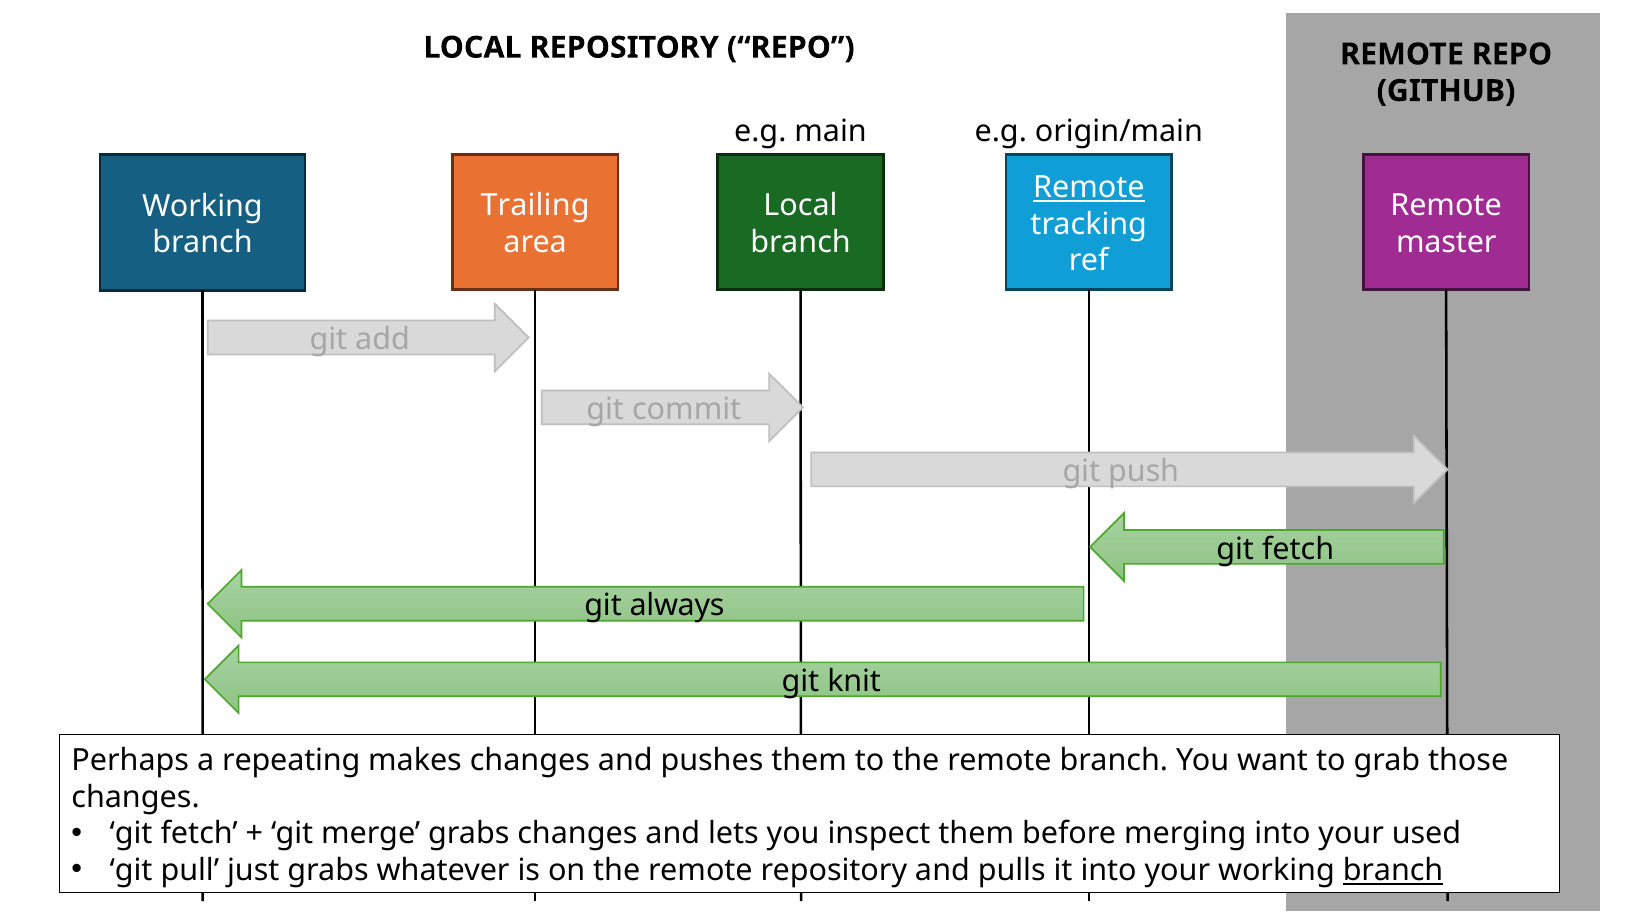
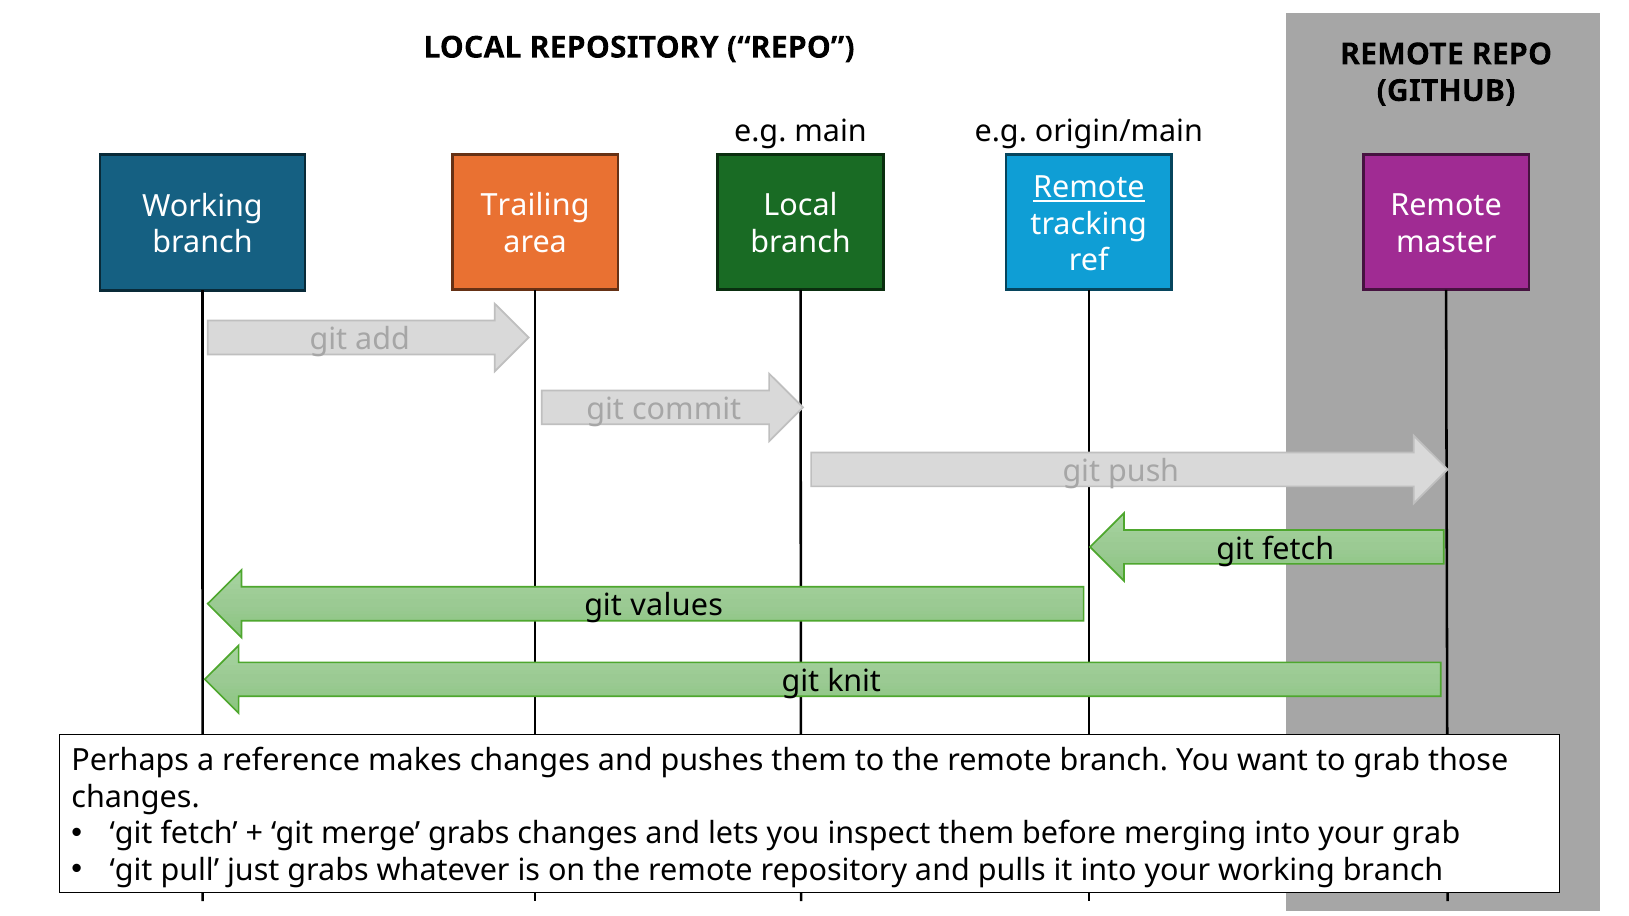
always: always -> values
repeating: repeating -> reference
your used: used -> grab
branch at (1393, 871) underline: present -> none
